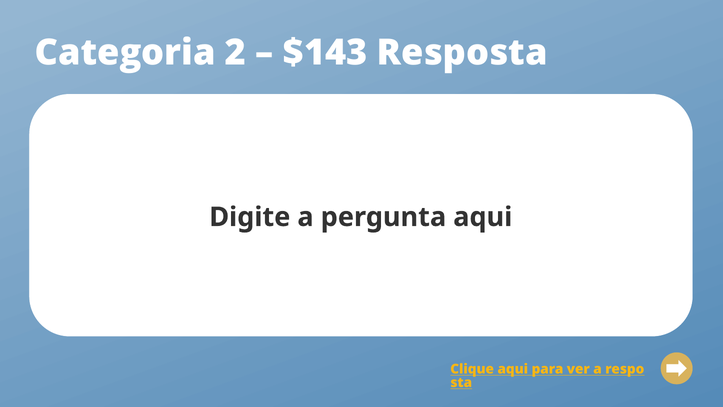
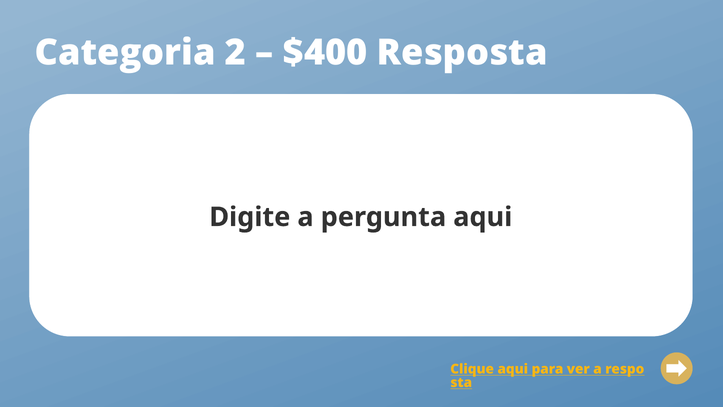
$143: $143 -> $400
